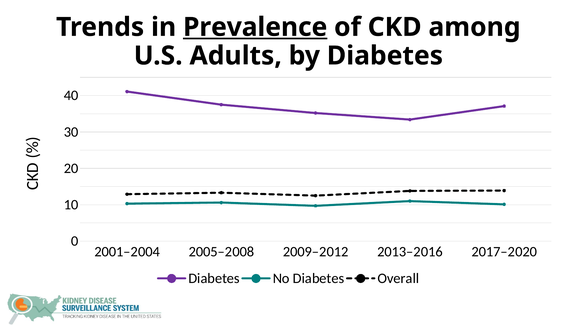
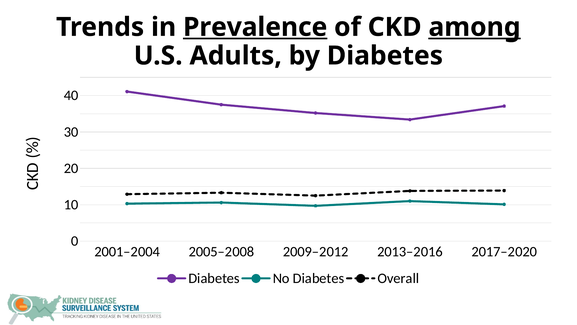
among underline: none -> present
